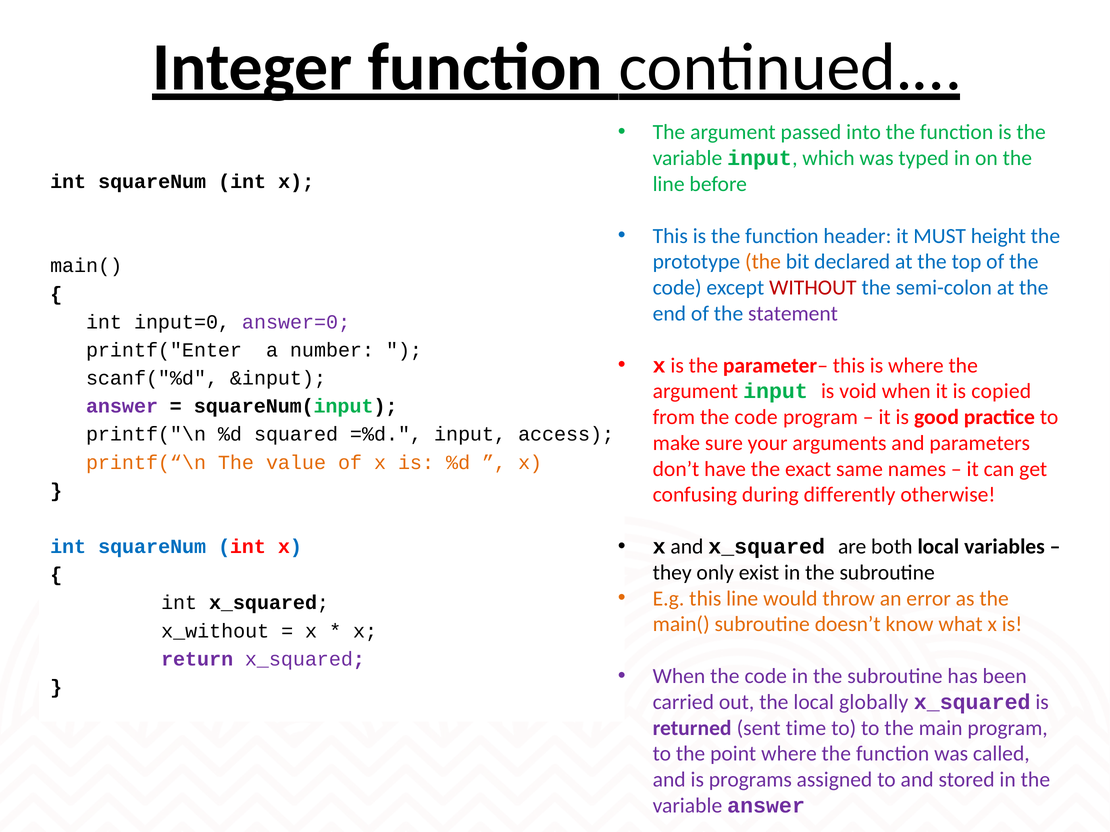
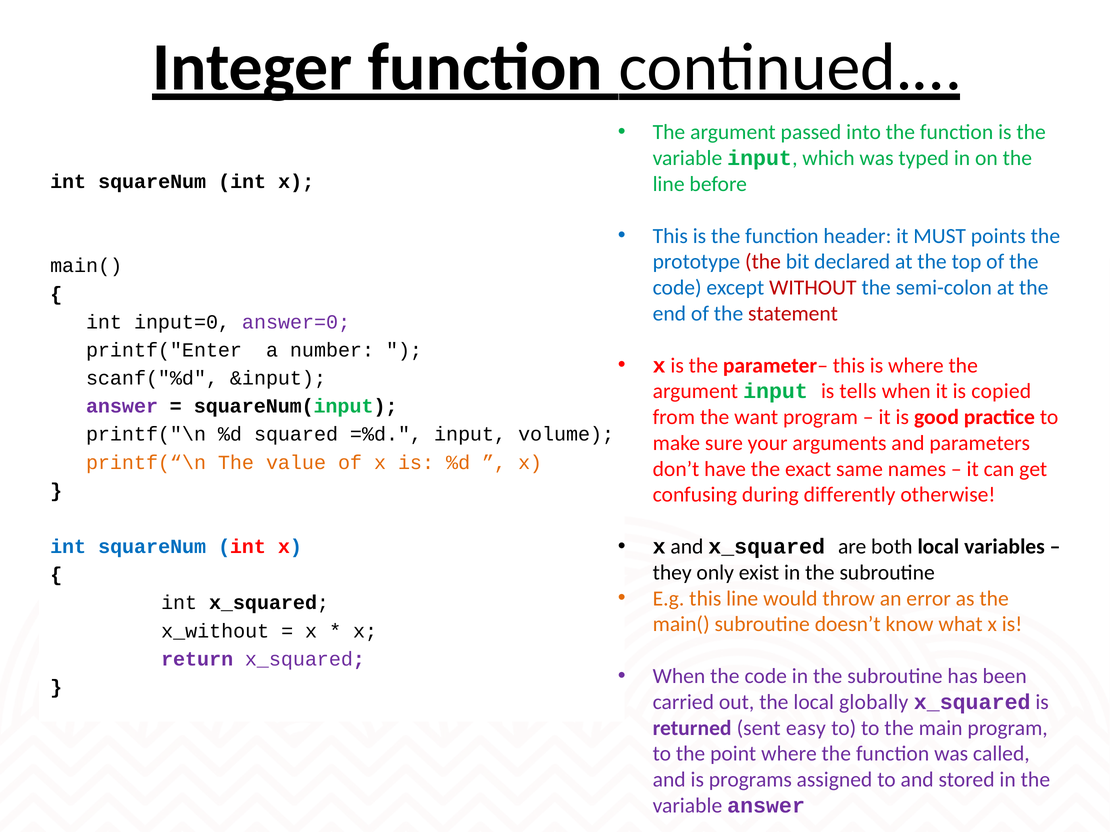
height: height -> points
the at (763, 262) colour: orange -> red
statement colour: purple -> red
void: void -> tells
from the code: code -> want
access: access -> volume
time: time -> easy
